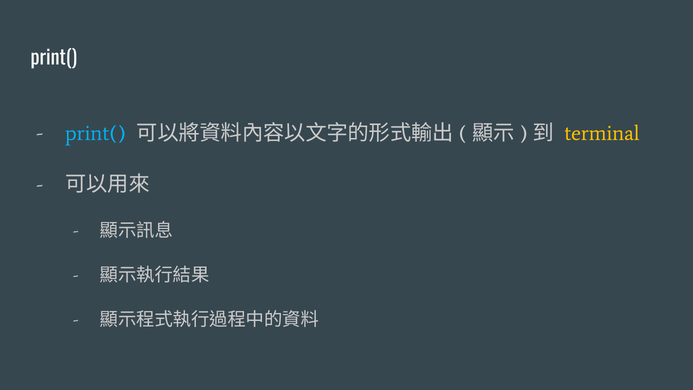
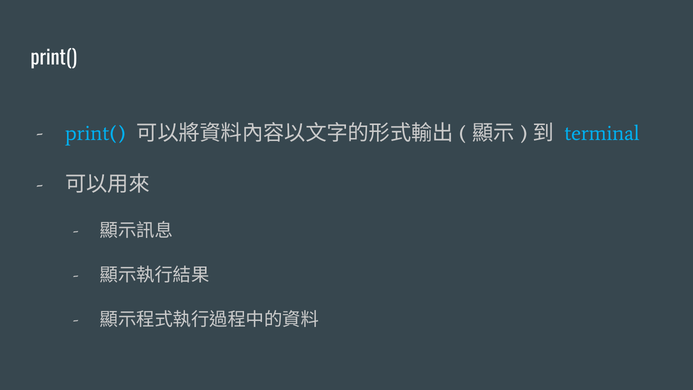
terminal colour: yellow -> light blue
